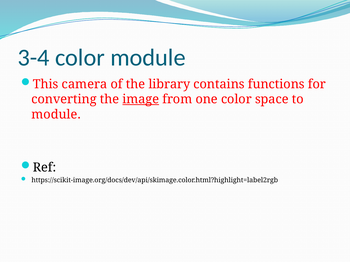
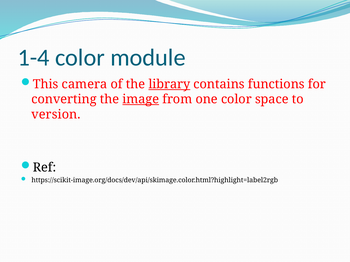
3-4: 3-4 -> 1-4
library underline: none -> present
module at (56, 115): module -> version
